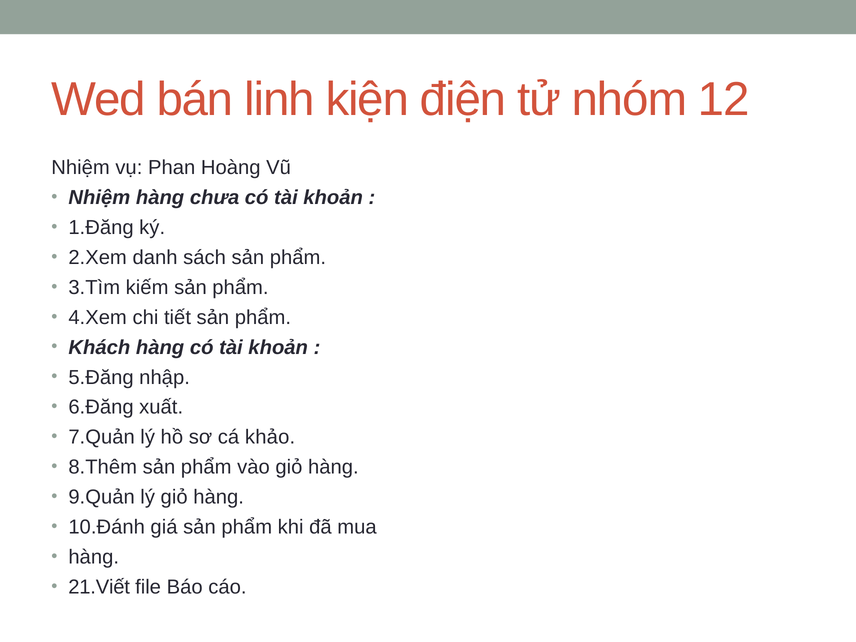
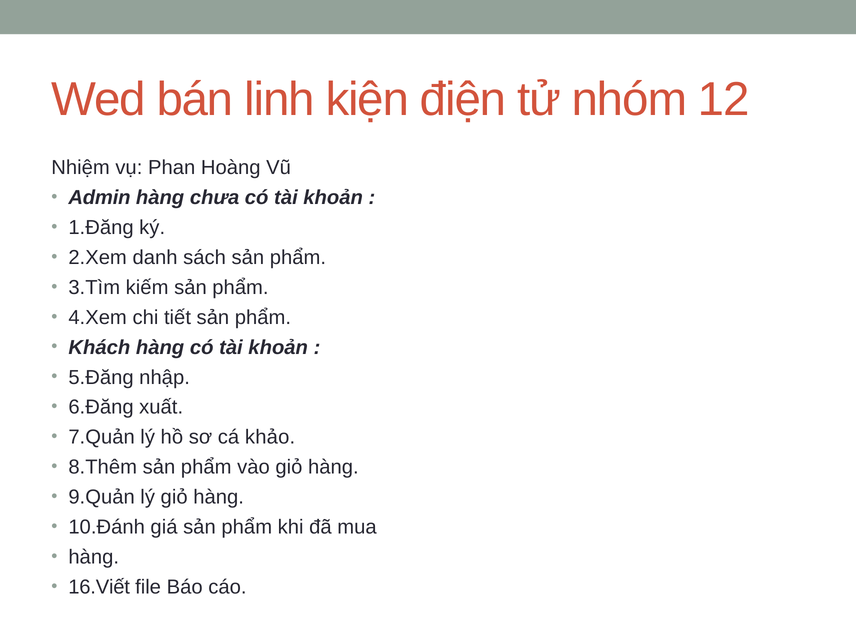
Nhiệm at (99, 198): Nhiệm -> Admin
21.Viết: 21.Viết -> 16.Viết
